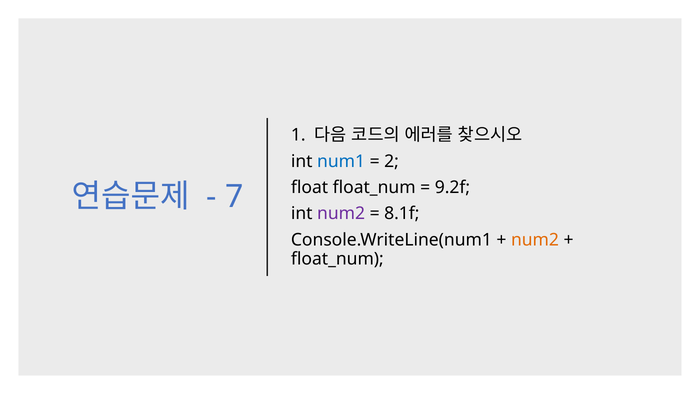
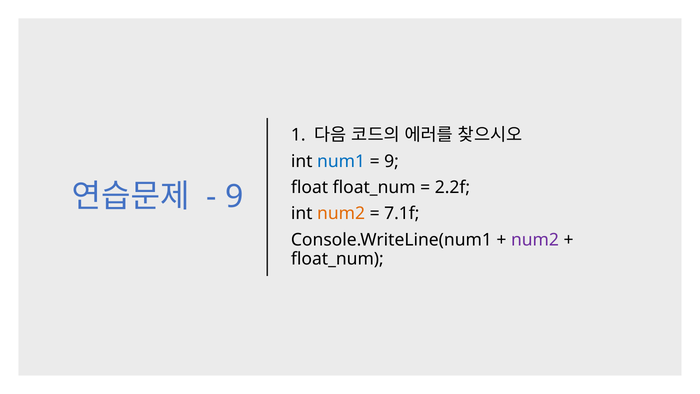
2 at (392, 161): 2 -> 9
9.2f: 9.2f -> 2.2f
7 at (234, 197): 7 -> 9
num2 at (341, 214) colour: purple -> orange
8.1f: 8.1f -> 7.1f
num2 at (535, 240) colour: orange -> purple
